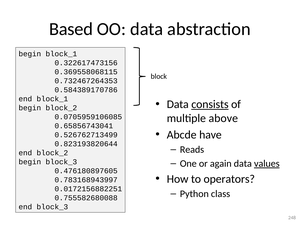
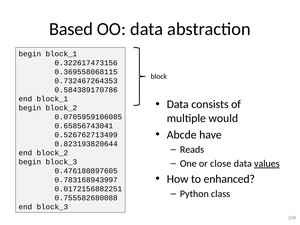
consists underline: present -> none
above: above -> would
again: again -> close
operators: operators -> enhanced
